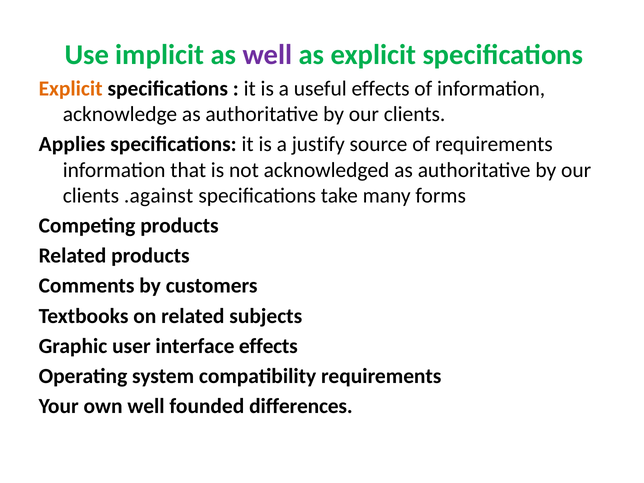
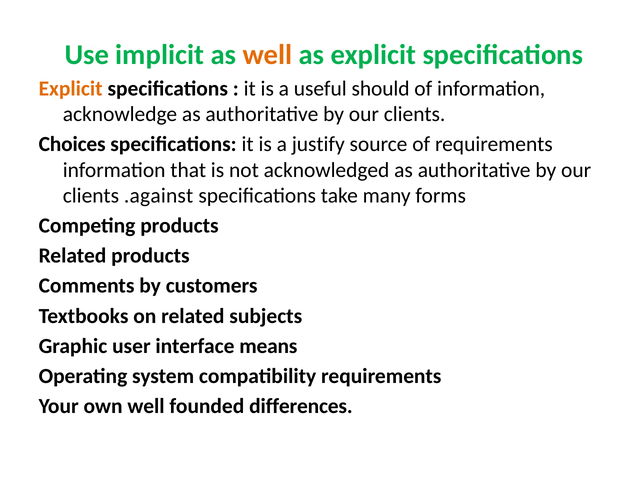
well at (267, 55) colour: purple -> orange
useful effects: effects -> should
Applies: Applies -> Choices
interface effects: effects -> means
